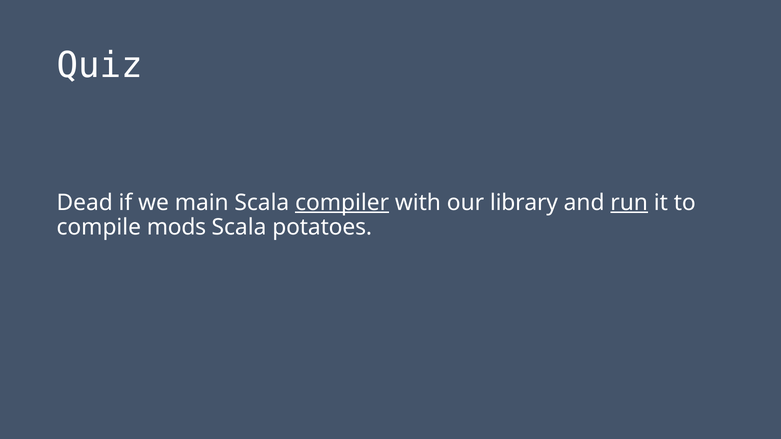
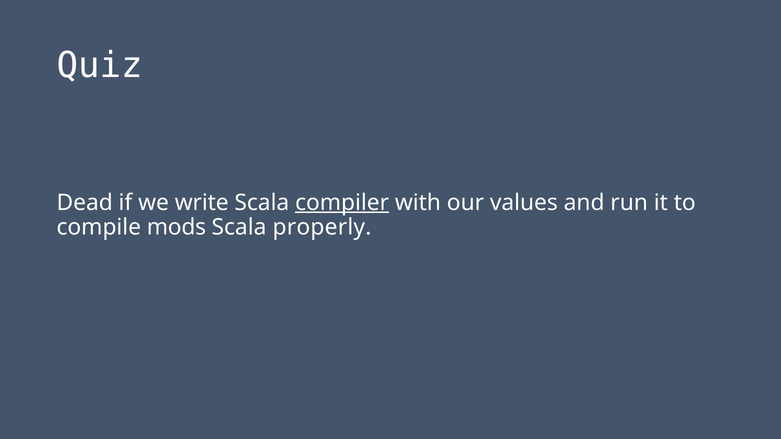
main: main -> write
library: library -> values
run underline: present -> none
potatoes: potatoes -> properly
